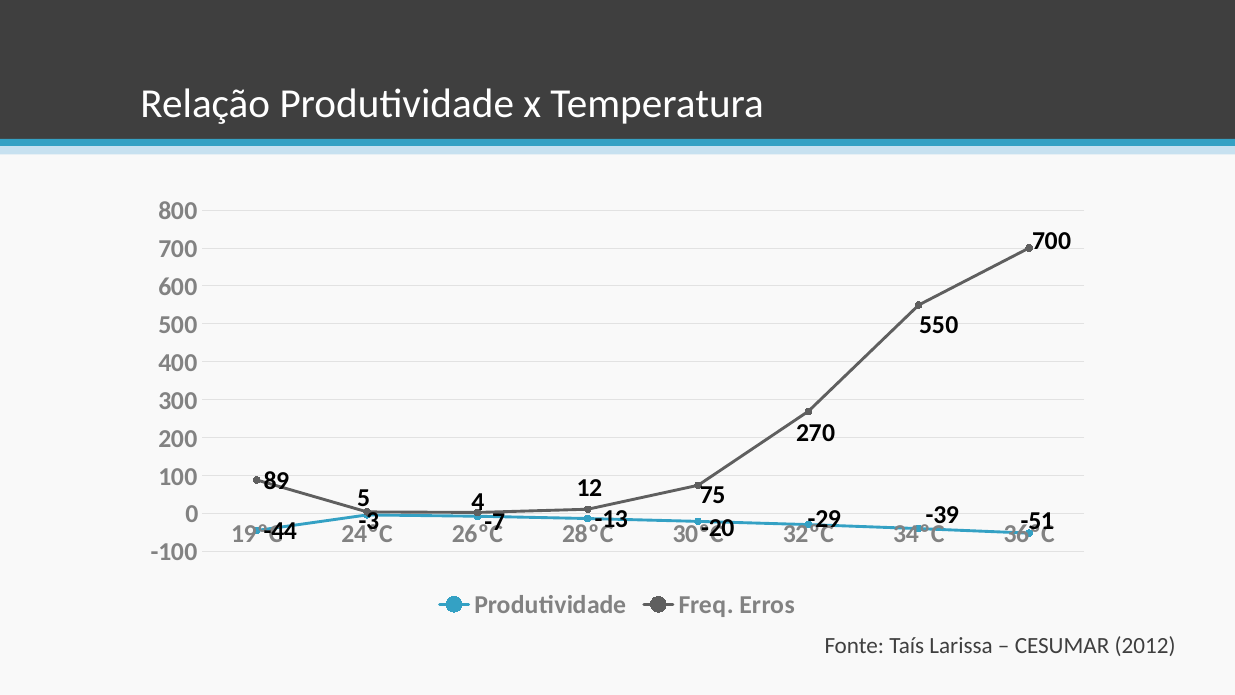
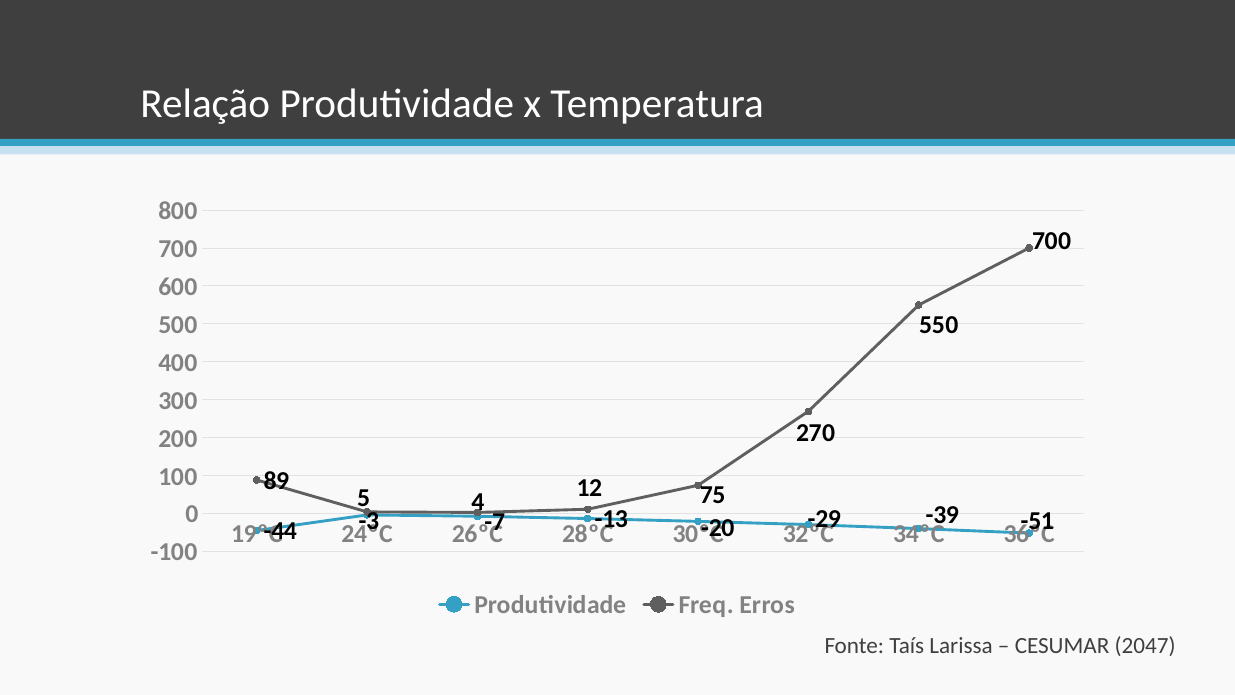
2012: 2012 -> 2047
